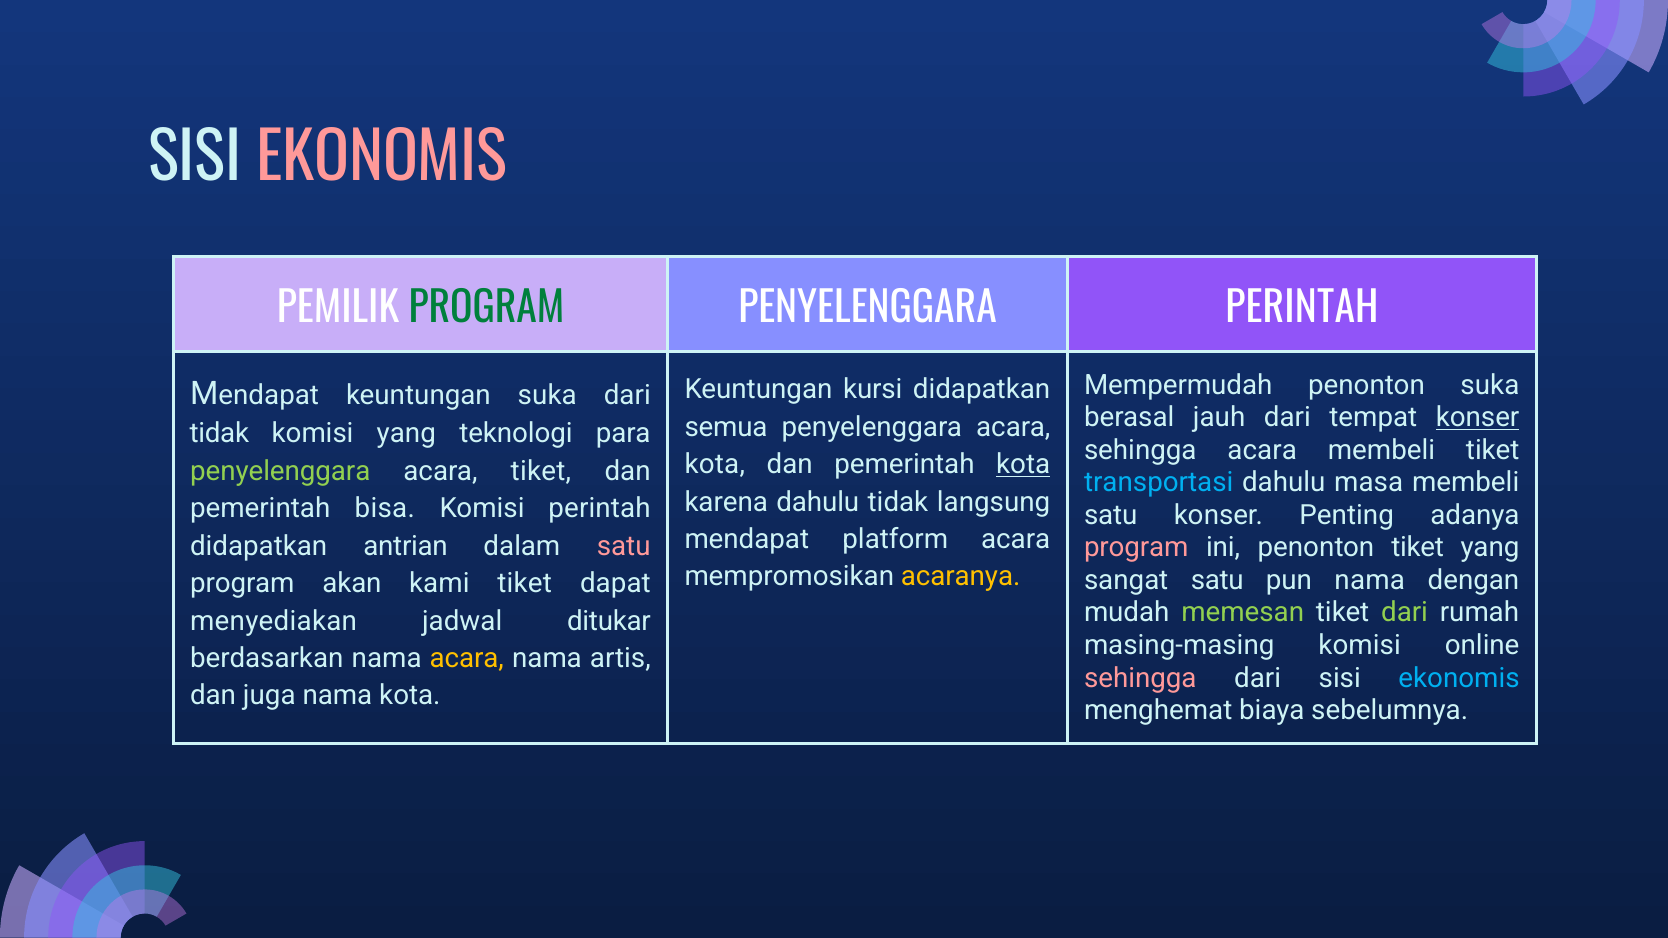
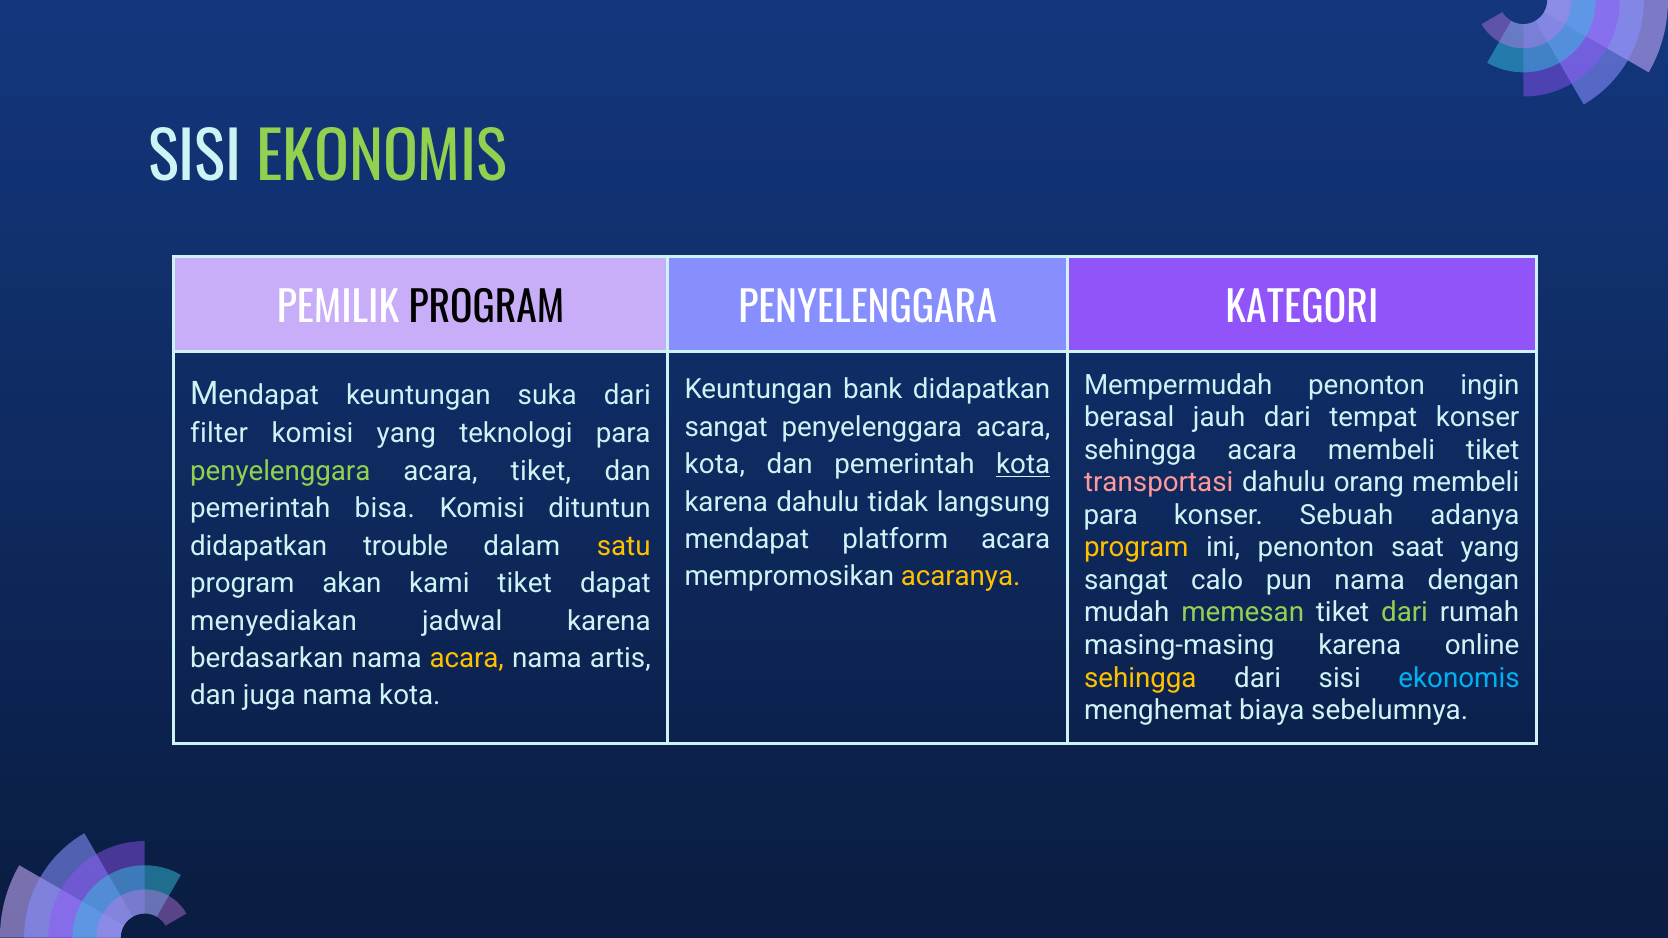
EKONOMIS at (382, 159) colour: pink -> light green
PROGRAM at (486, 309) colour: green -> black
PENYELENGGARA PERINTAH: PERINTAH -> KATEGORI
penonton suka: suka -> ingin
kursi: kursi -> bank
konser at (1478, 418) underline: present -> none
semua at (726, 427): semua -> sangat
tidak at (219, 434): tidak -> filter
transportasi colour: light blue -> pink
masa: masa -> orang
Komisi perintah: perintah -> dituntun
satu at (1111, 515): satu -> para
Penting: Penting -> Sebuah
antrian: antrian -> trouble
satu at (624, 546) colour: pink -> yellow
program at (1136, 548) colour: pink -> yellow
penonton tiket: tiket -> saat
sangat satu: satu -> calo
jadwal ditukar: ditukar -> karena
masing-masing komisi: komisi -> karena
sehingga at (1140, 678) colour: pink -> yellow
